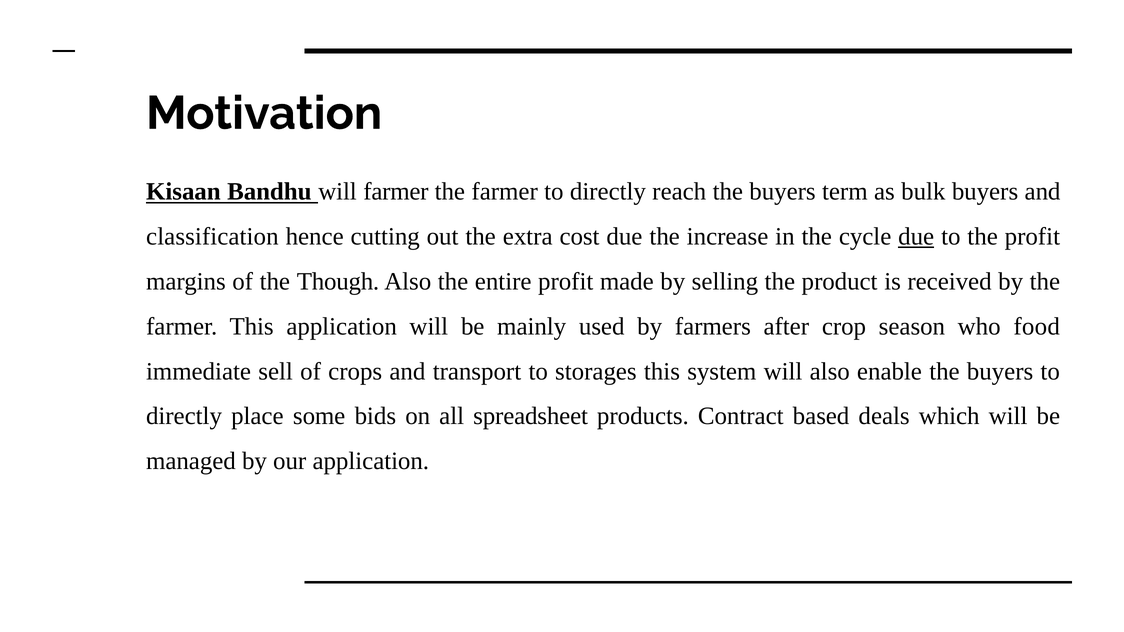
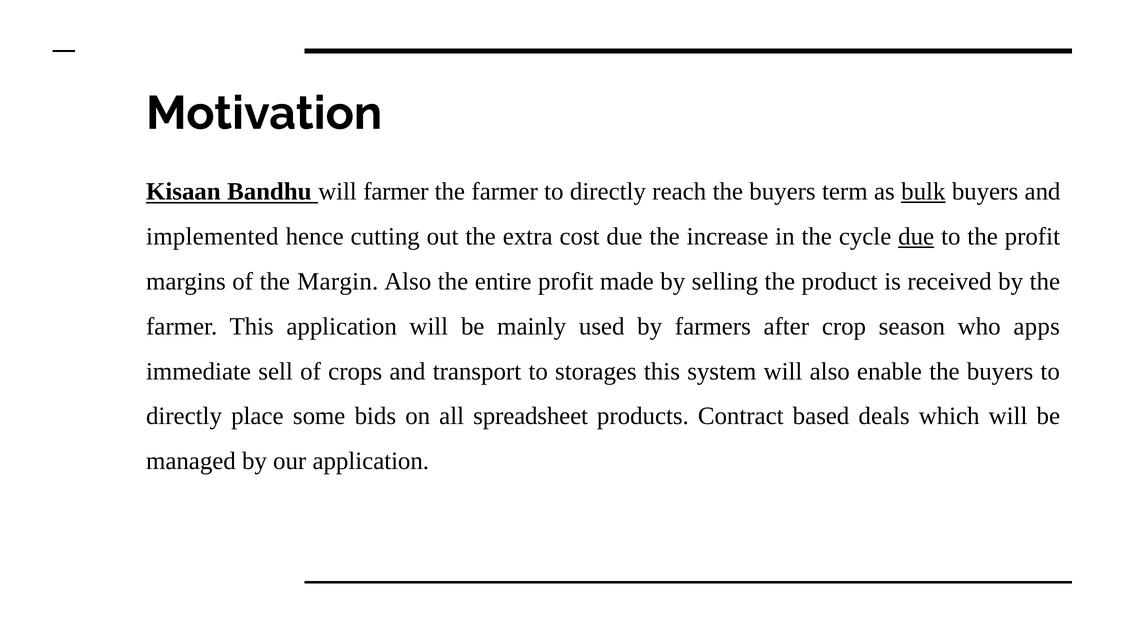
bulk underline: none -> present
classification: classification -> implemented
Though: Though -> Margin
food: food -> apps
